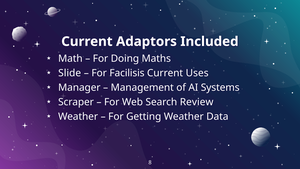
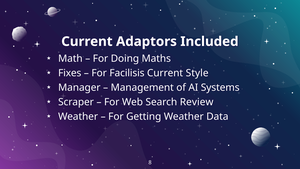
Slide: Slide -> Fixes
Uses: Uses -> Style
